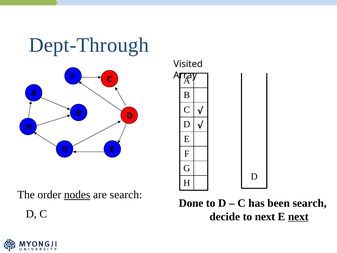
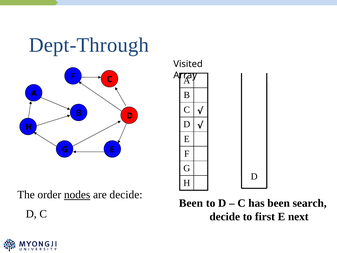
are search: search -> decide
Done at (191, 203): Done -> Been
to next: next -> first
next at (298, 216) underline: present -> none
